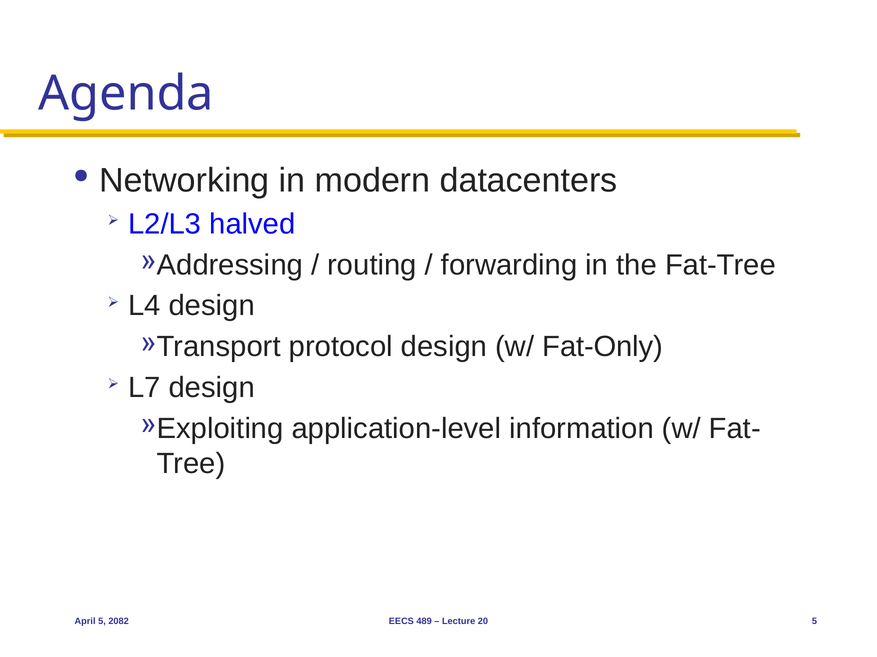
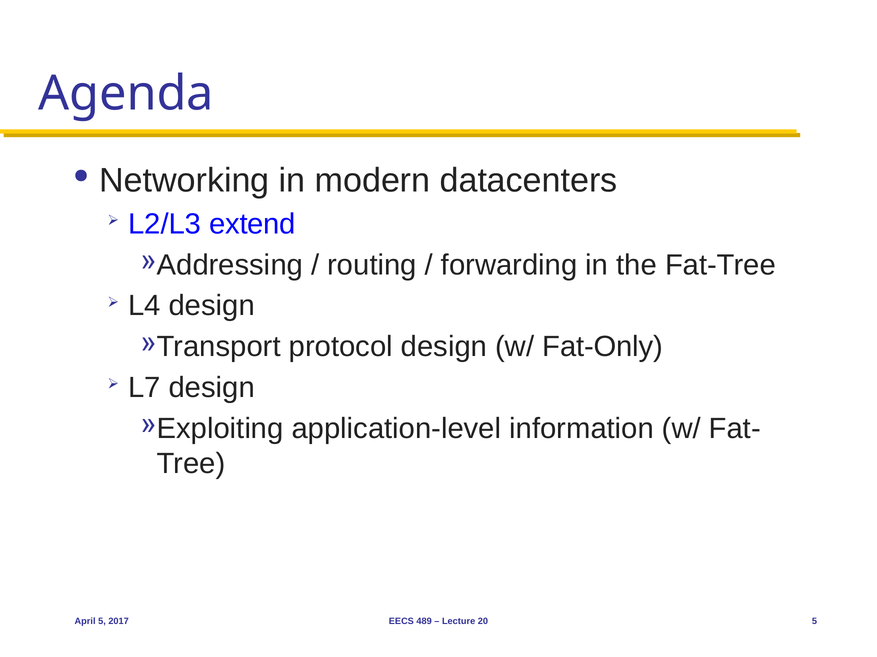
halved: halved -> extend
2082: 2082 -> 2017
